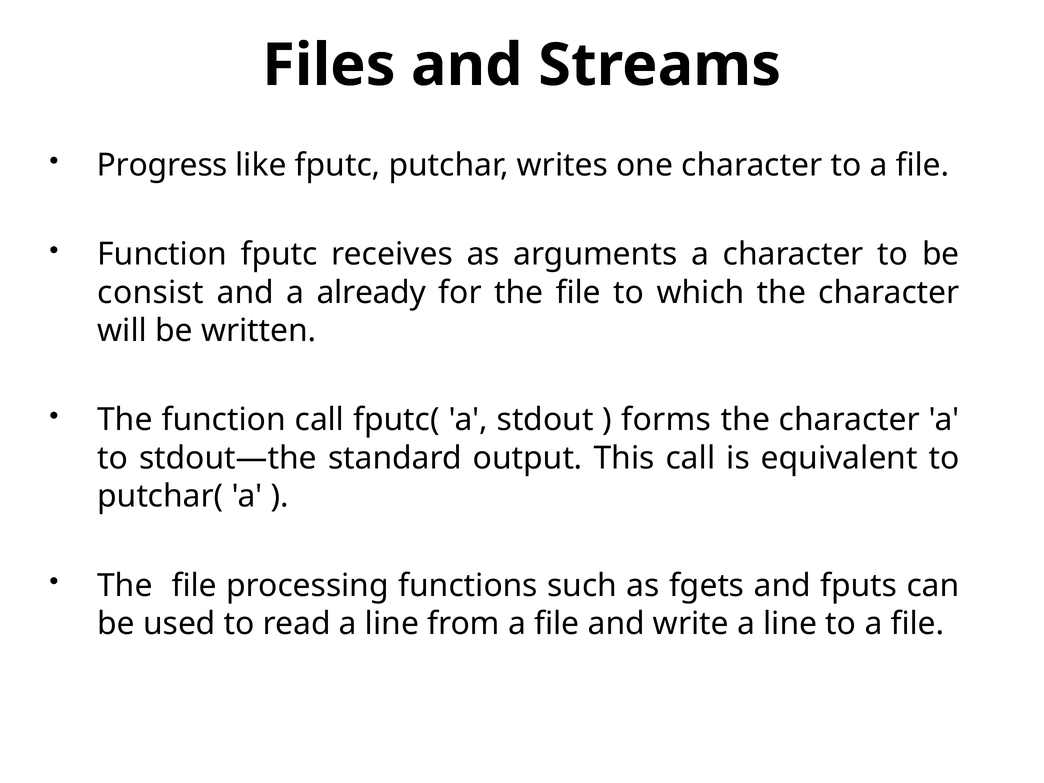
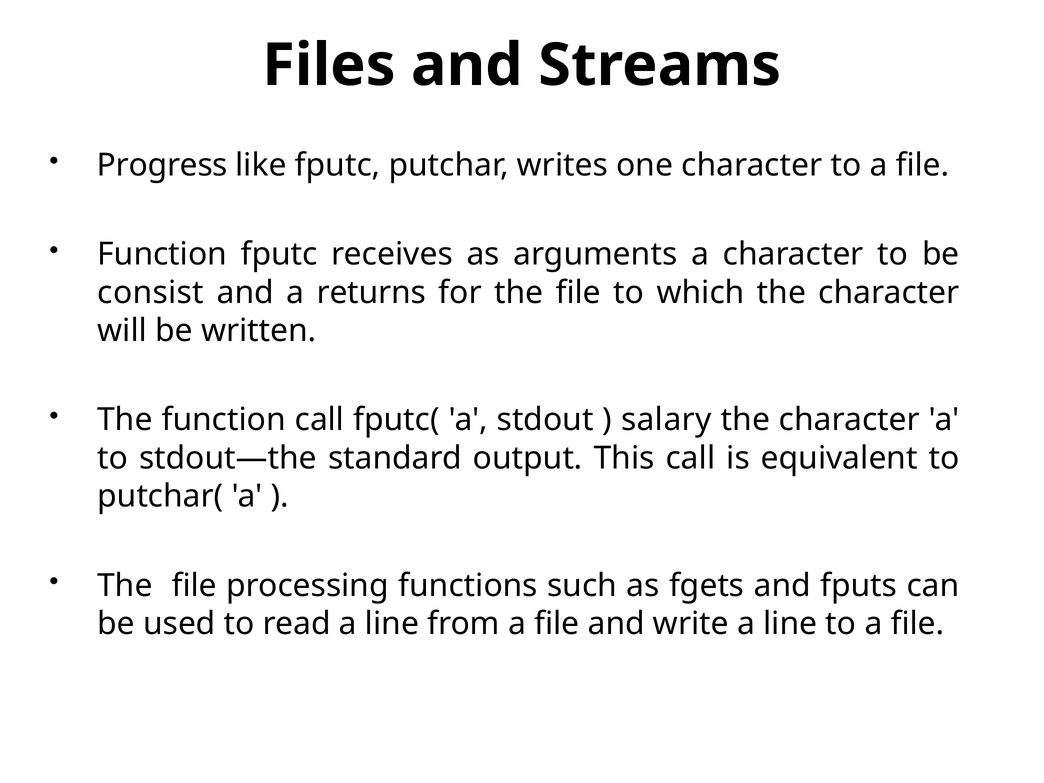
already: already -> returns
forms: forms -> salary
